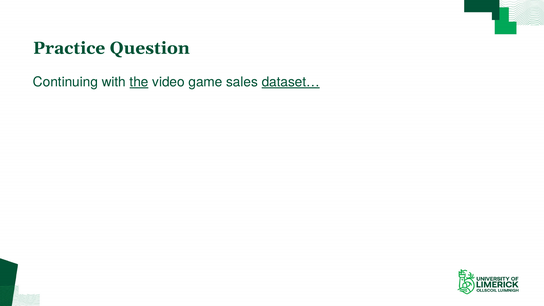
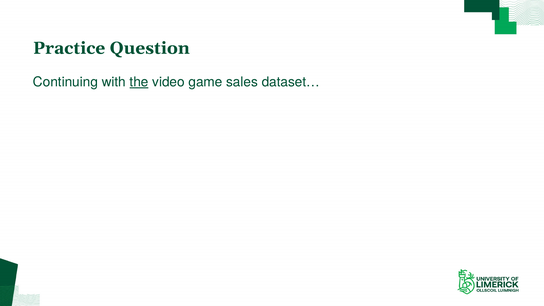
dataset… underline: present -> none
